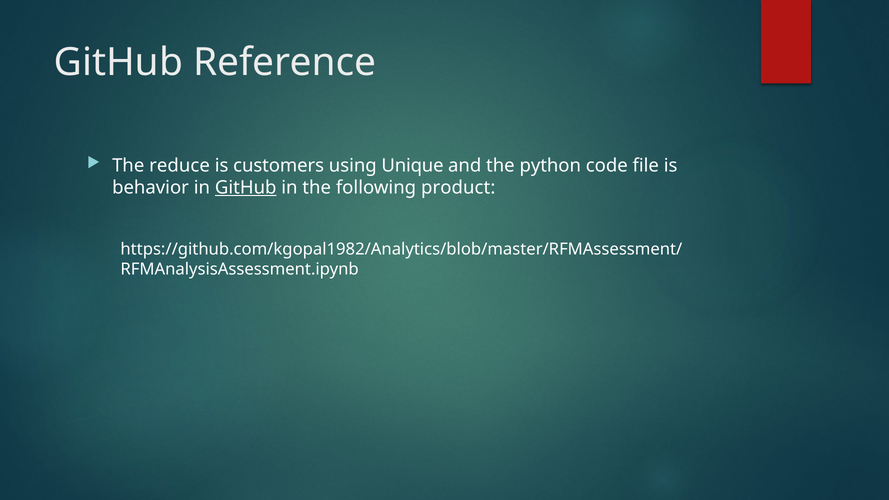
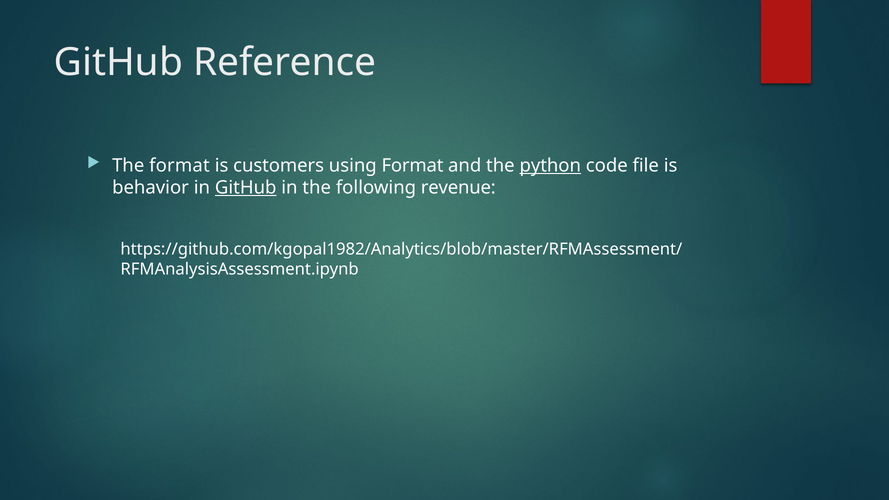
The reduce: reduce -> format
using Unique: Unique -> Format
python underline: none -> present
product: product -> revenue
